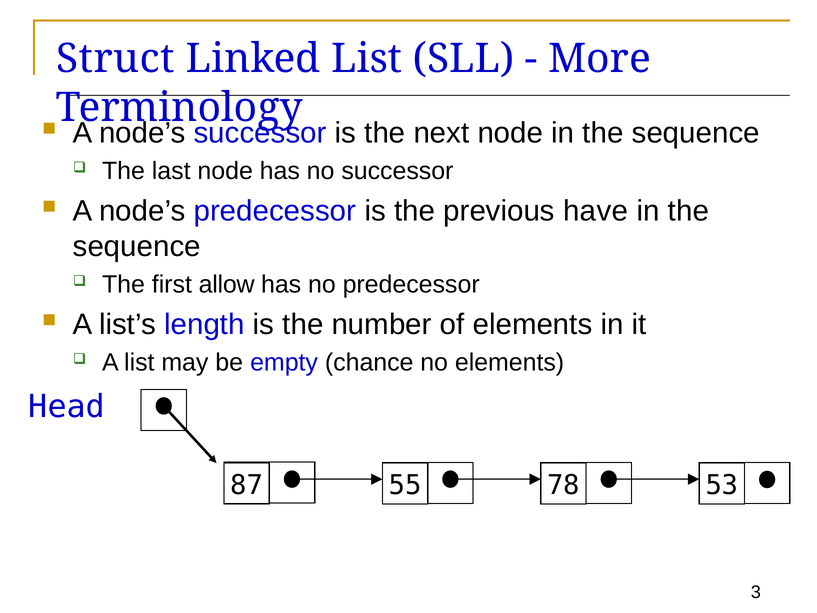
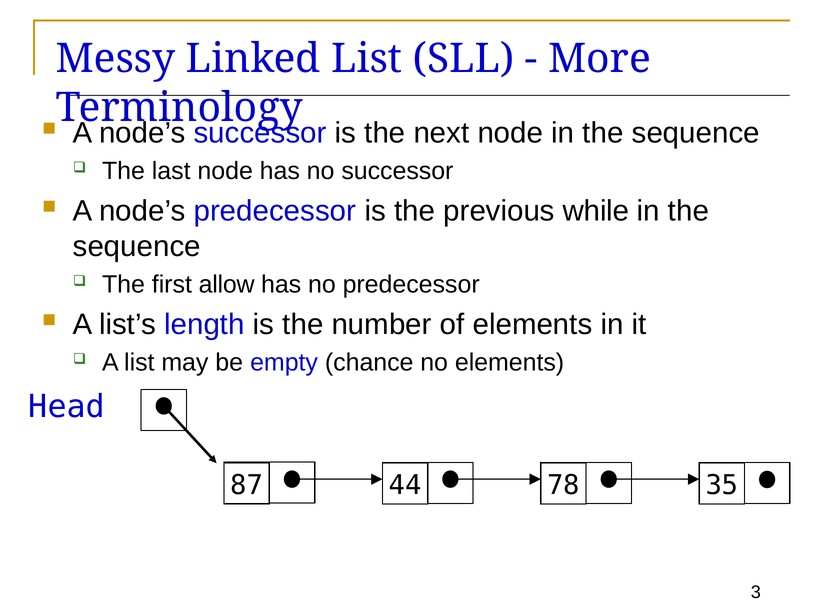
Struct: Struct -> Messy
have: have -> while
55: 55 -> 44
53: 53 -> 35
